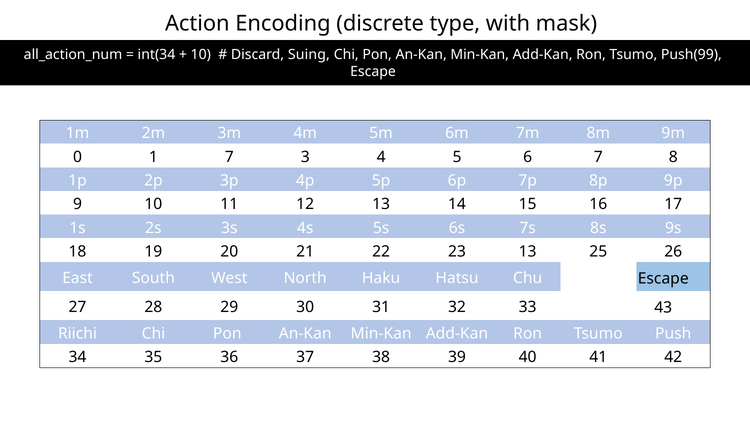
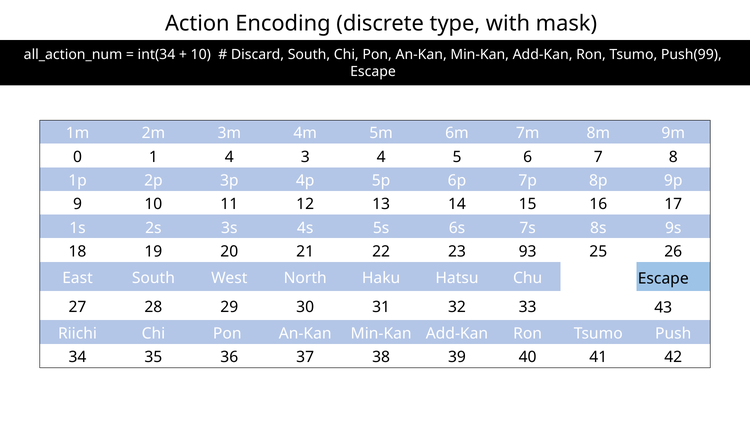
Discard Suing: Suing -> South
1 7: 7 -> 4
23 13: 13 -> 93
